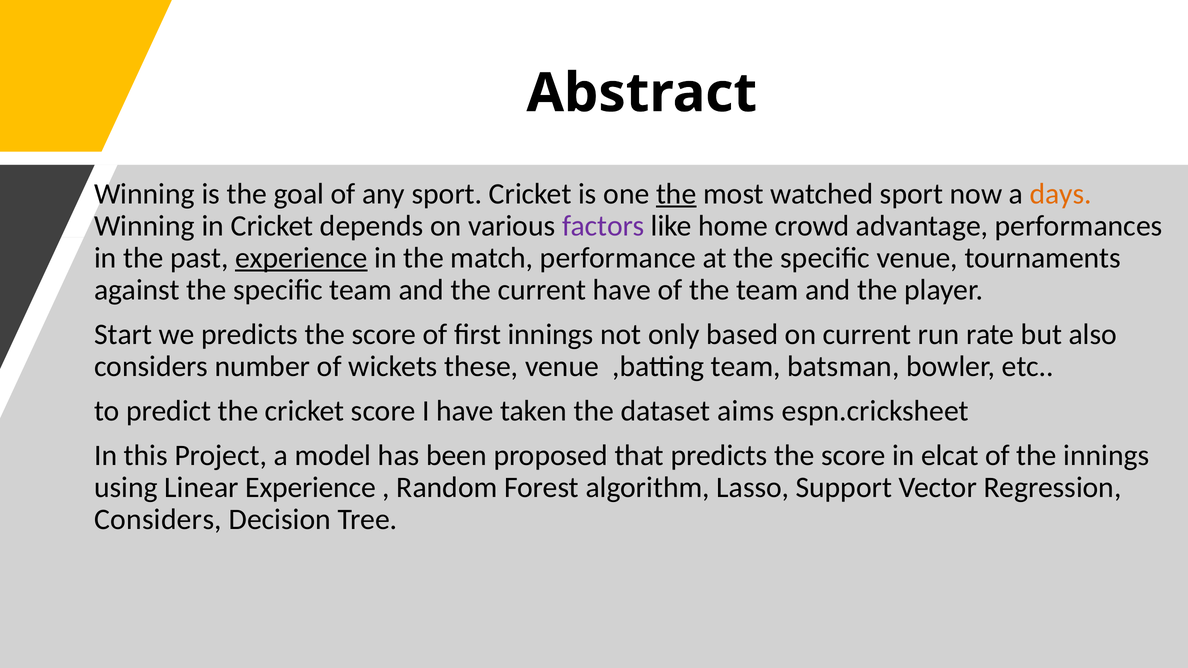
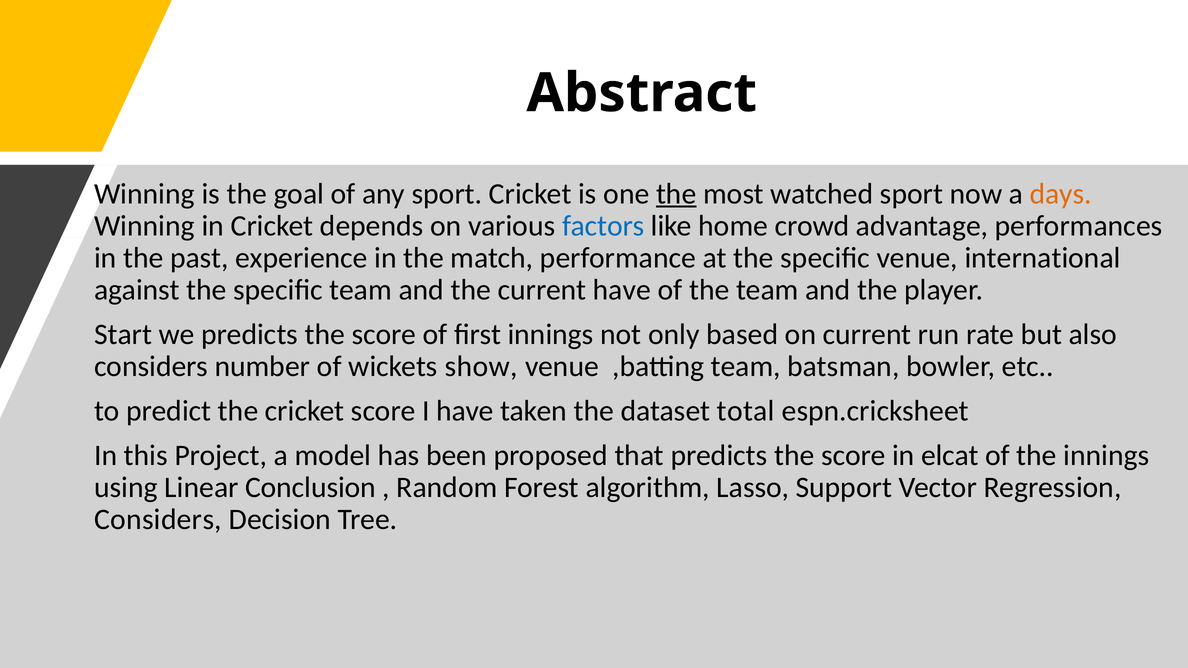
factors colour: purple -> blue
experience at (301, 258) underline: present -> none
tournaments: tournaments -> international
these: these -> show
aims: aims -> total
Linear Experience: Experience -> Conclusion
